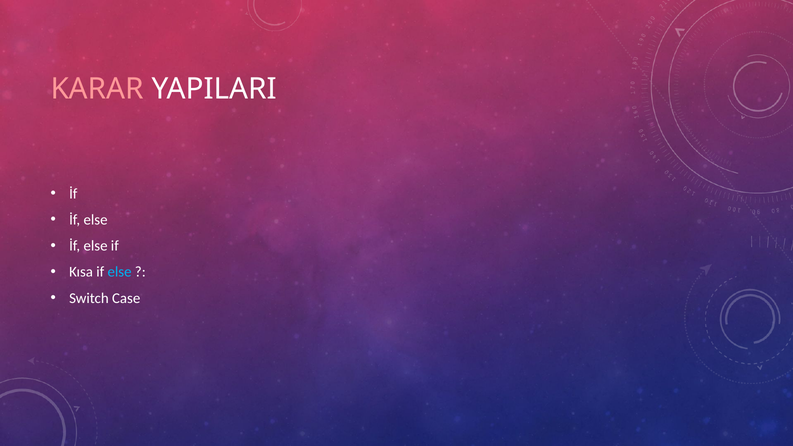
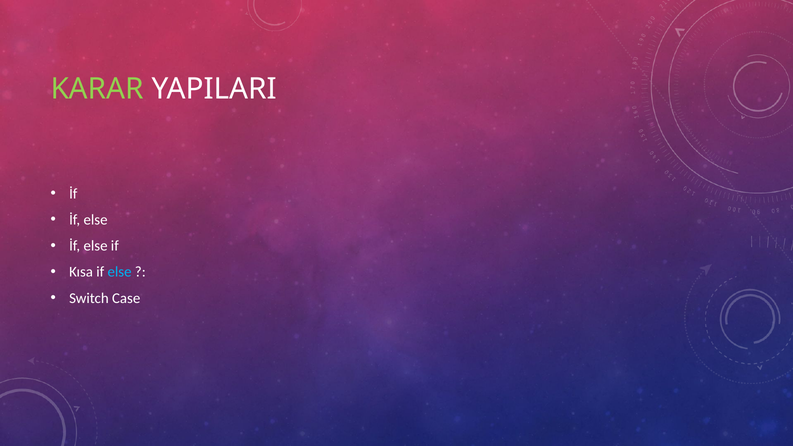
KARAR colour: pink -> light green
